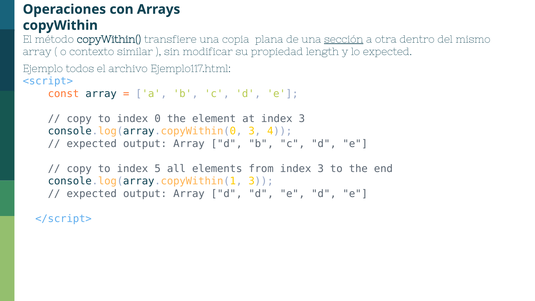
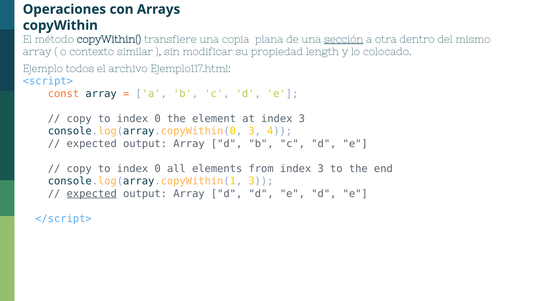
lo expected: expected -> colocado
5 at (158, 169): 5 -> 0
expected at (92, 194) underline: none -> present
